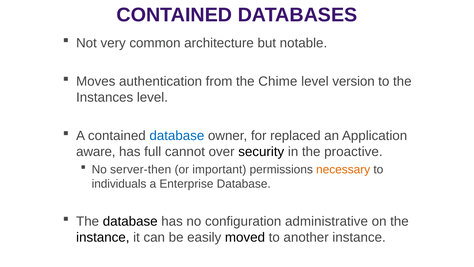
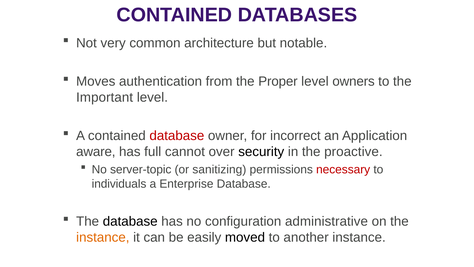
Chime: Chime -> Proper
version: version -> owners
Instances: Instances -> Important
database at (177, 136) colour: blue -> red
replaced: replaced -> incorrect
server-then: server-then -> server-topic
important: important -> sanitizing
necessary colour: orange -> red
instance at (103, 237) colour: black -> orange
